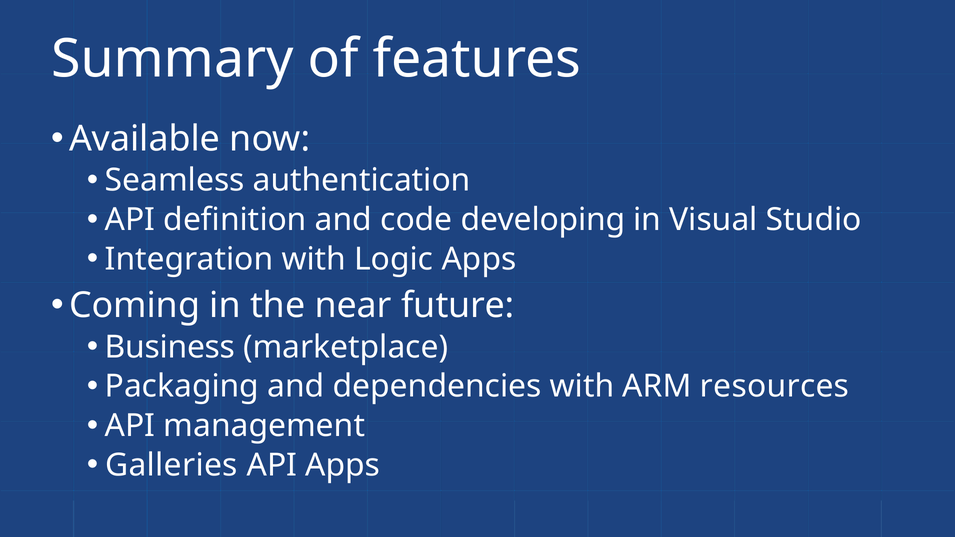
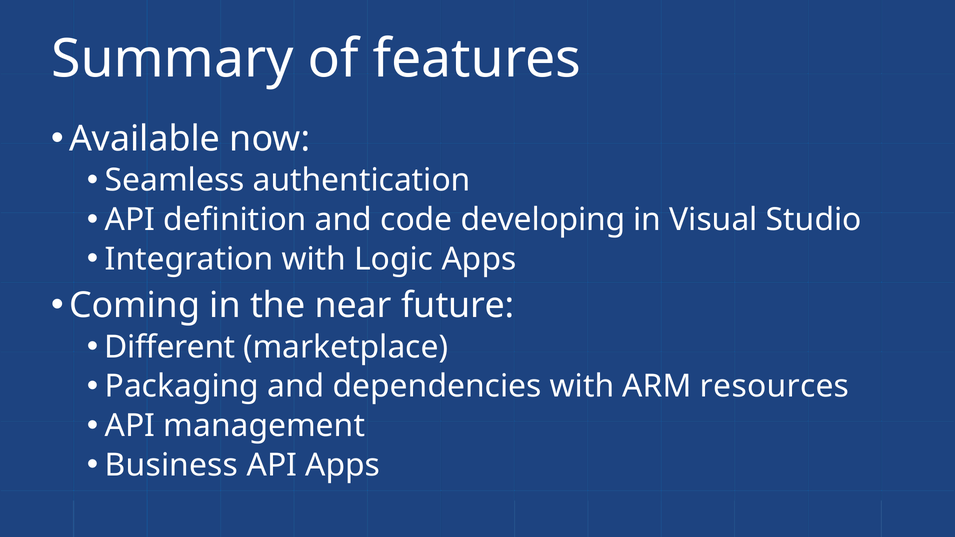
Business: Business -> Different
Galleries: Galleries -> Business
